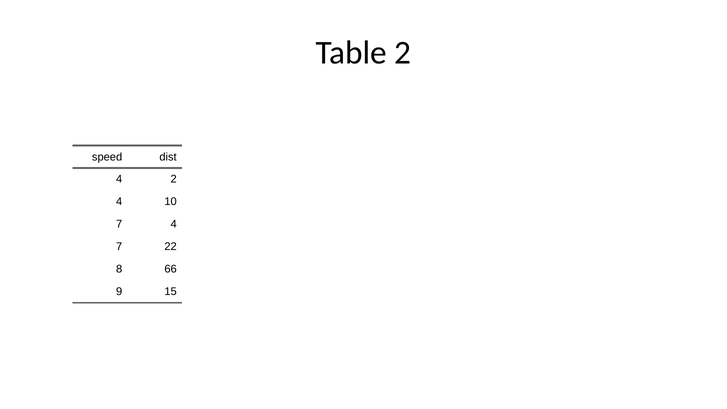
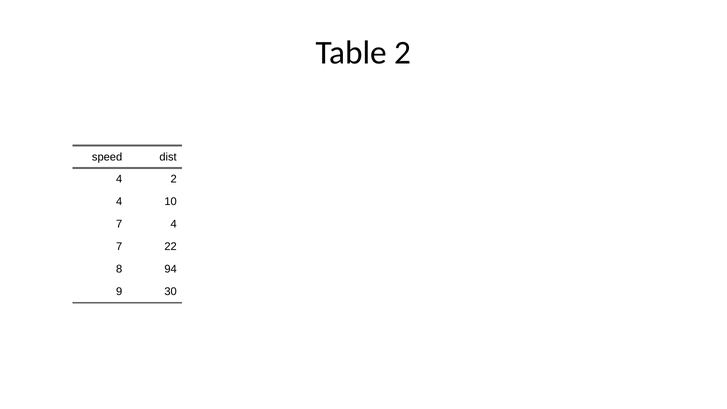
66: 66 -> 94
15: 15 -> 30
